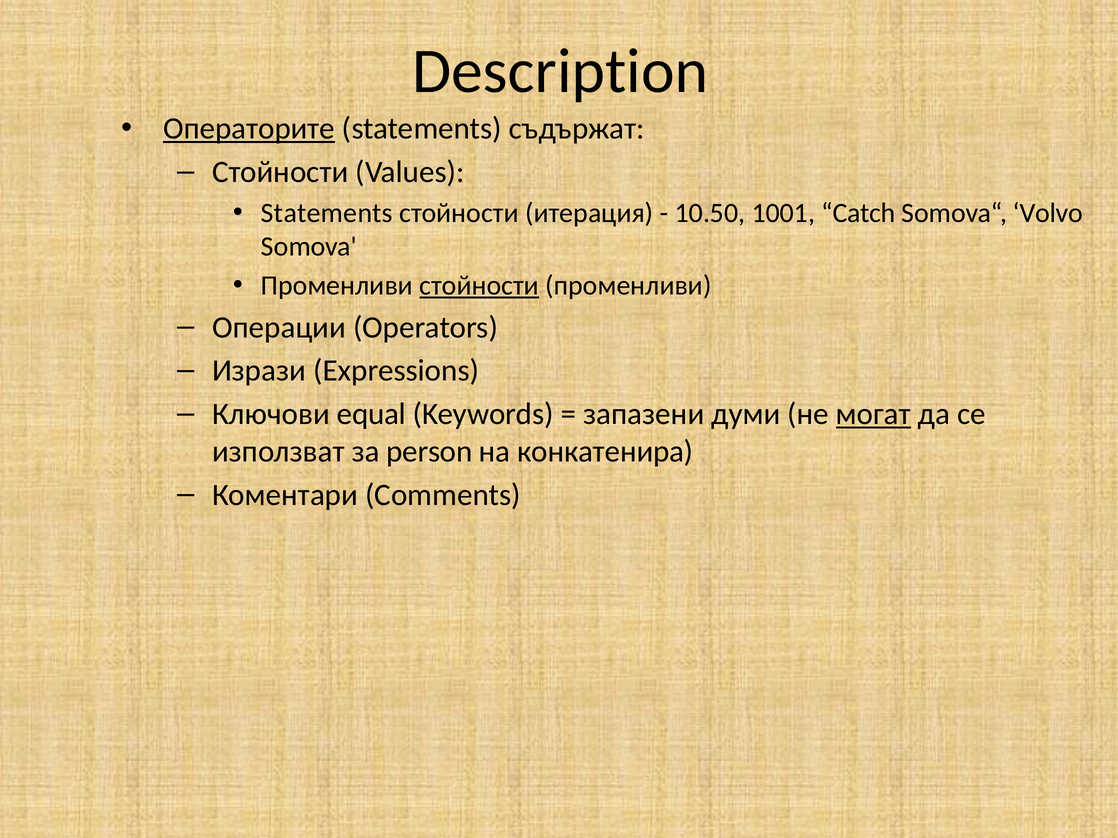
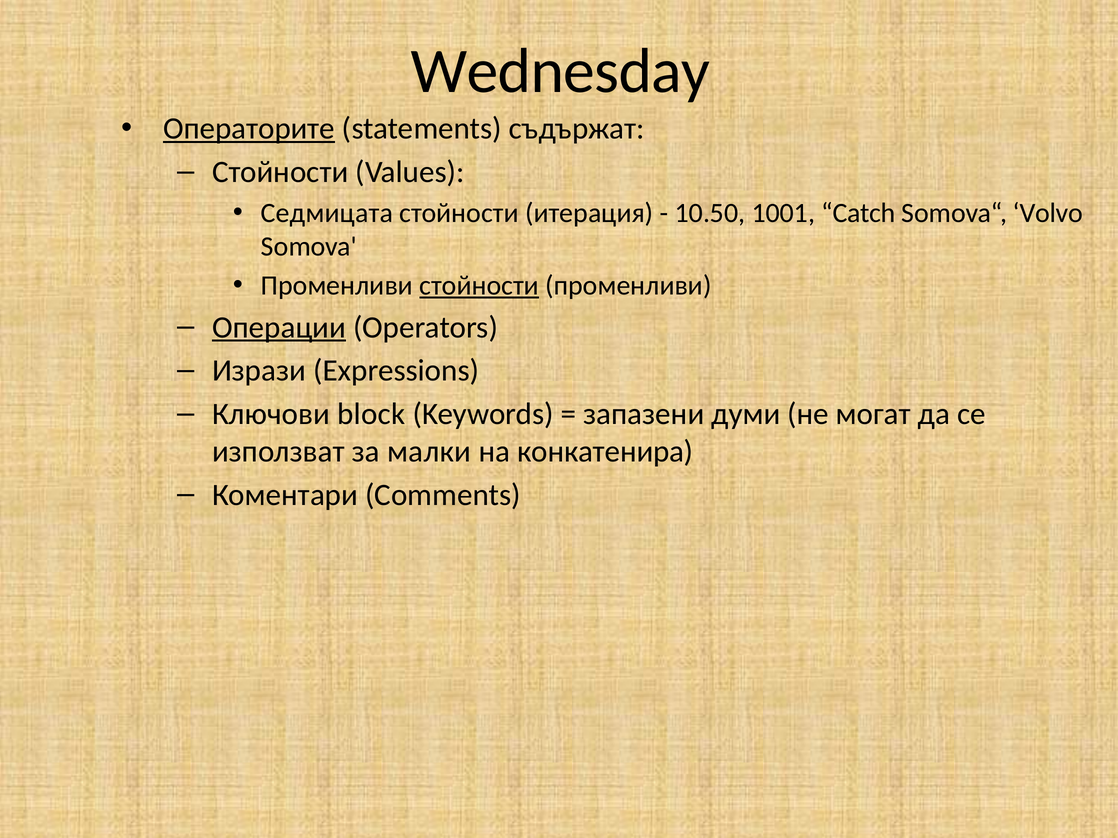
Description: Description -> Wednesday
Statements at (327, 213): Statements -> Седмицата
Операции underline: none -> present
equal: equal -> block
могат underline: present -> none
person: person -> малки
